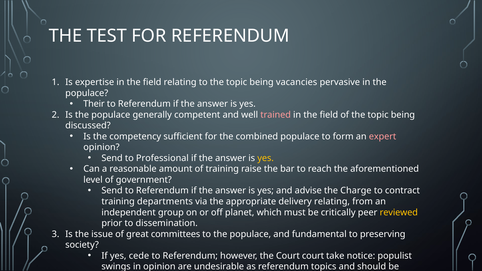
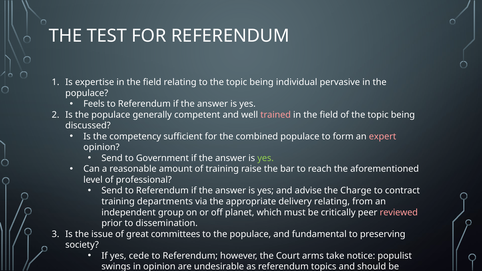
vacancies: vacancies -> individual
Their: Their -> Feels
Professional: Professional -> Government
yes at (266, 158) colour: yellow -> light green
government: government -> professional
reviewed colour: yellow -> pink
Court court: court -> arms
